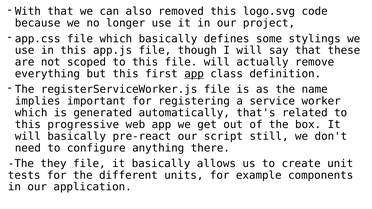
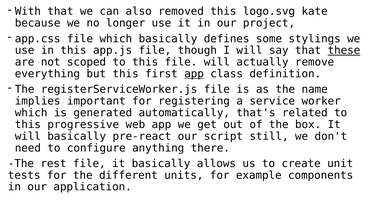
code: code -> kate
these underline: none -> present
they: they -> rest
